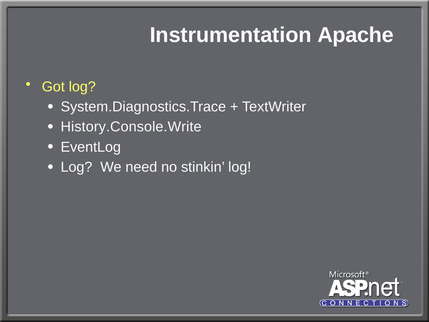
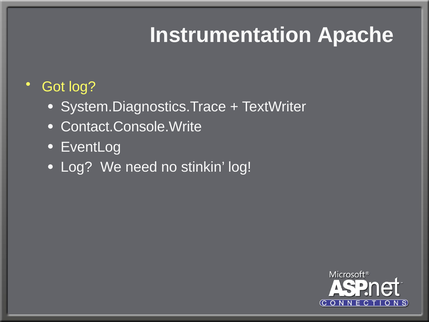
History.Console.Write: History.Console.Write -> Contact.Console.Write
